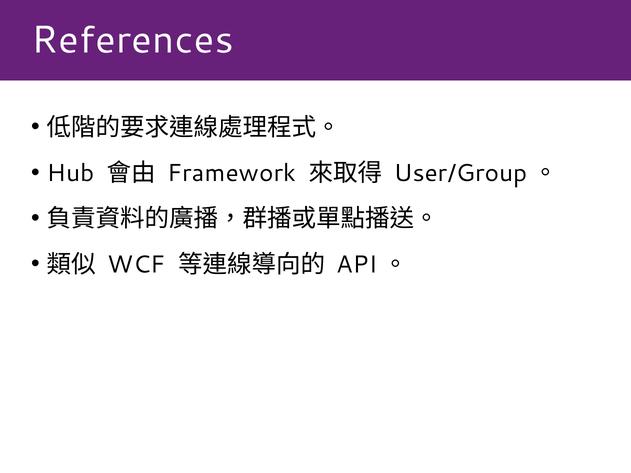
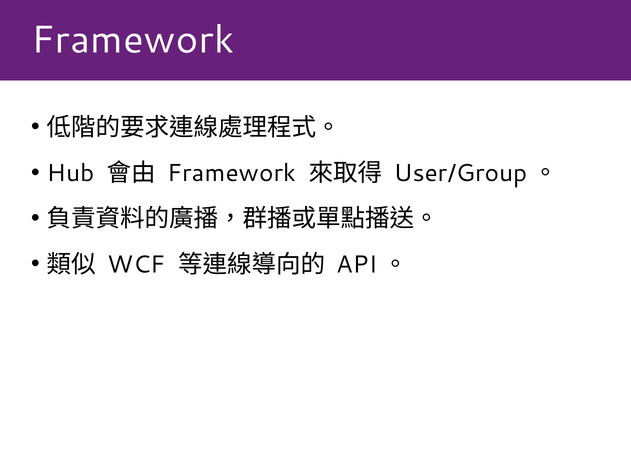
References at (133, 40): References -> Framework
